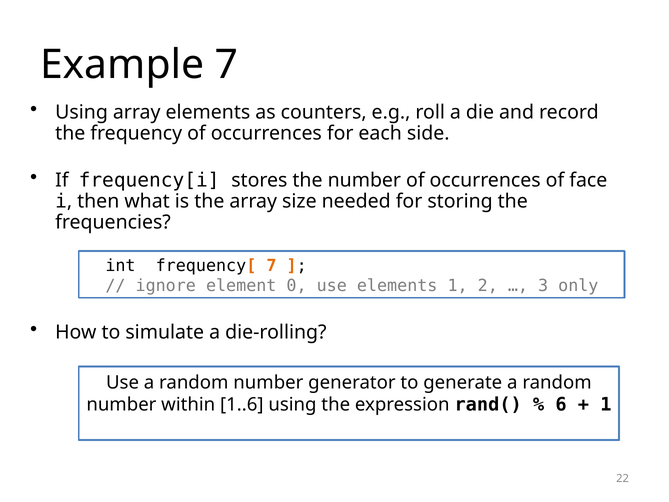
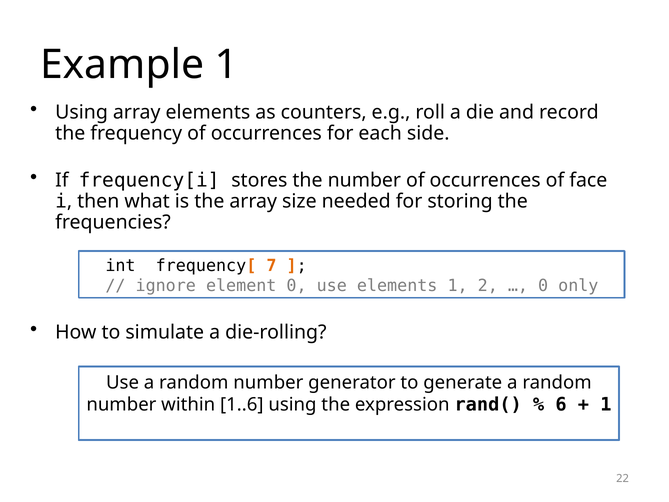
Example 7: 7 -> 1
3 at (543, 285): 3 -> 0
